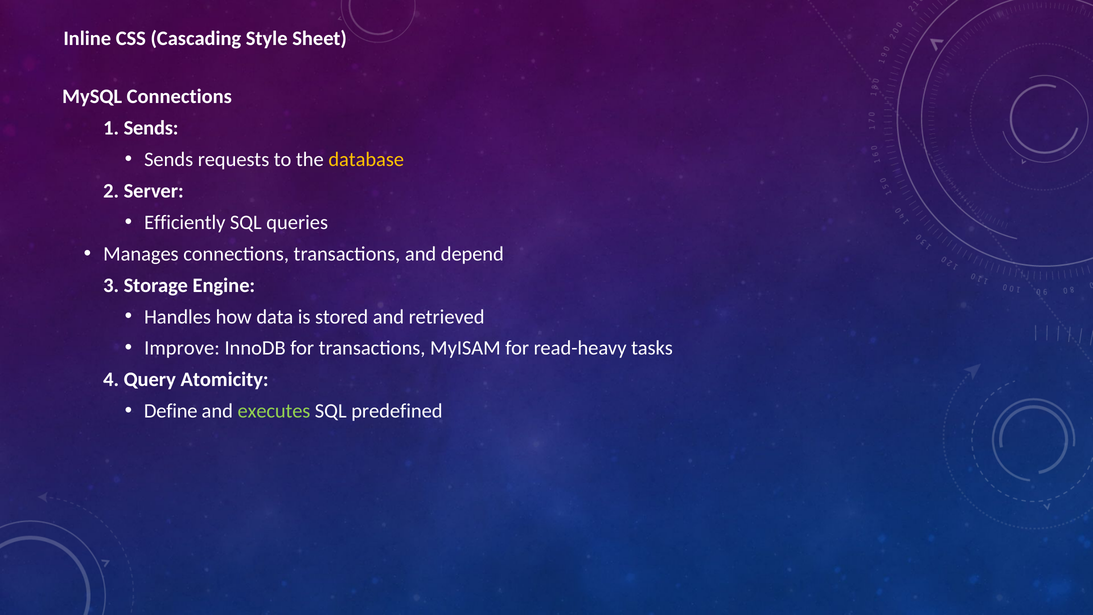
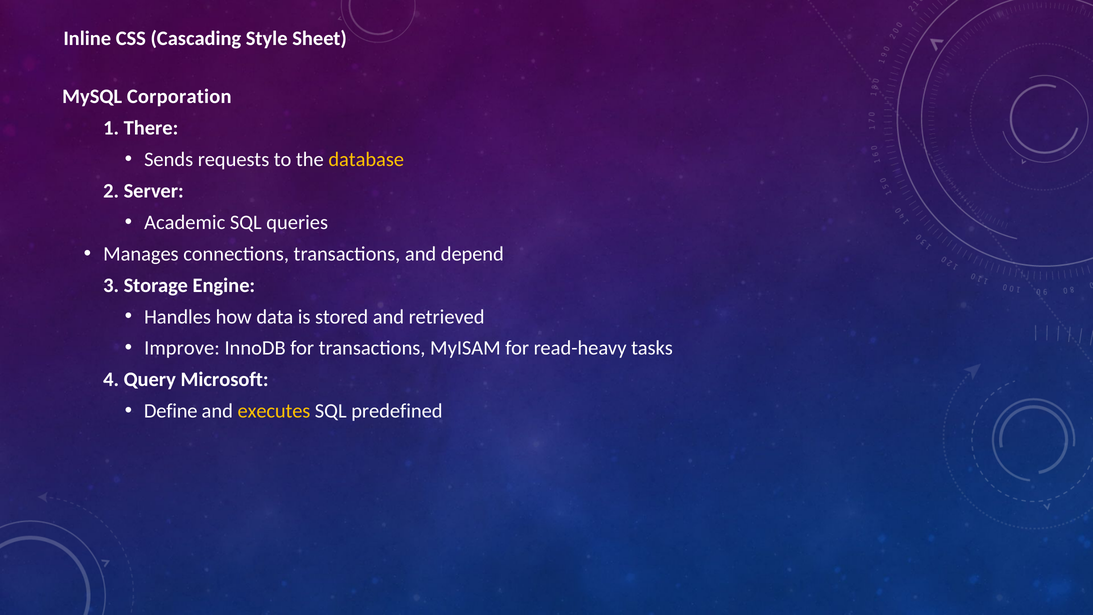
MySQL Connections: Connections -> Corporation
1 Sends: Sends -> There
Efficiently: Efficiently -> Academic
Atomicity: Atomicity -> Microsoft
executes colour: light green -> yellow
